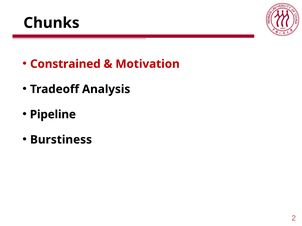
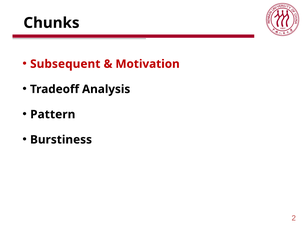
Constrained: Constrained -> Subsequent
Pipeline: Pipeline -> Pattern
